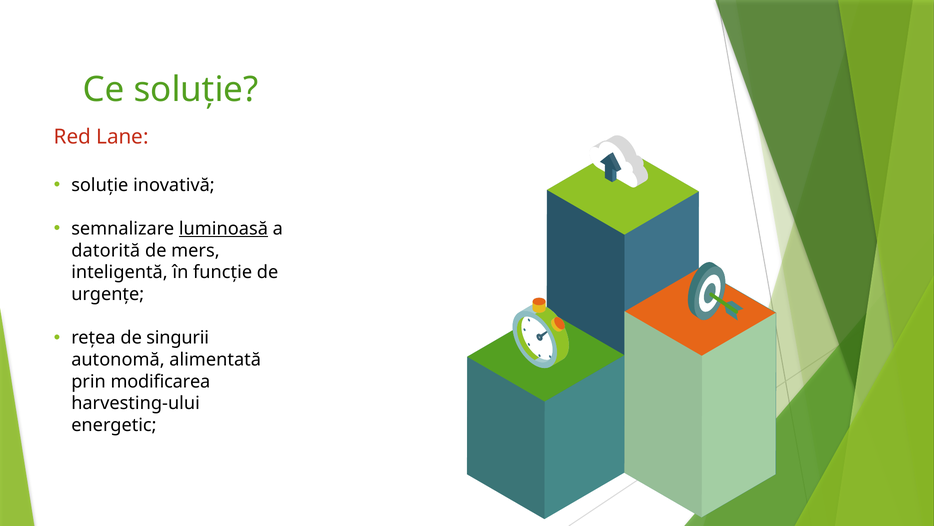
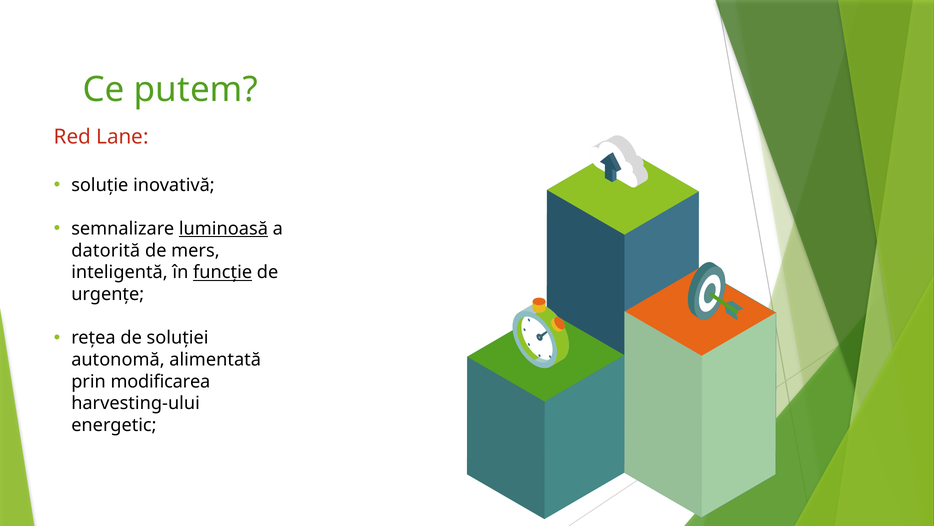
Ce soluție: soluție -> putem
funcție underline: none -> present
singurii: singurii -> soluției
